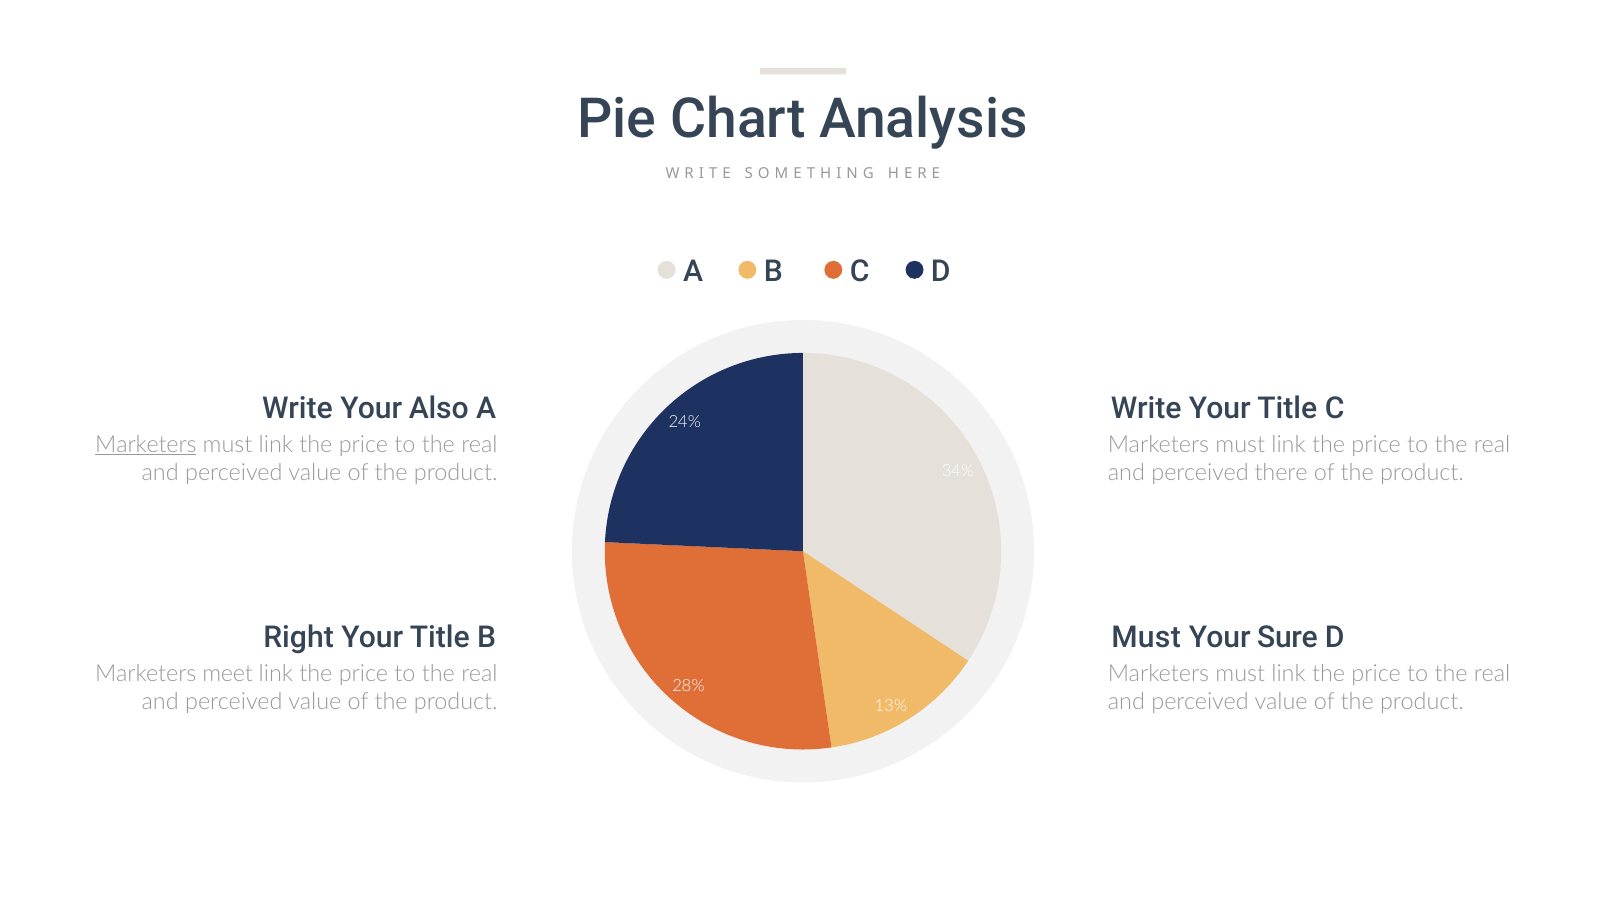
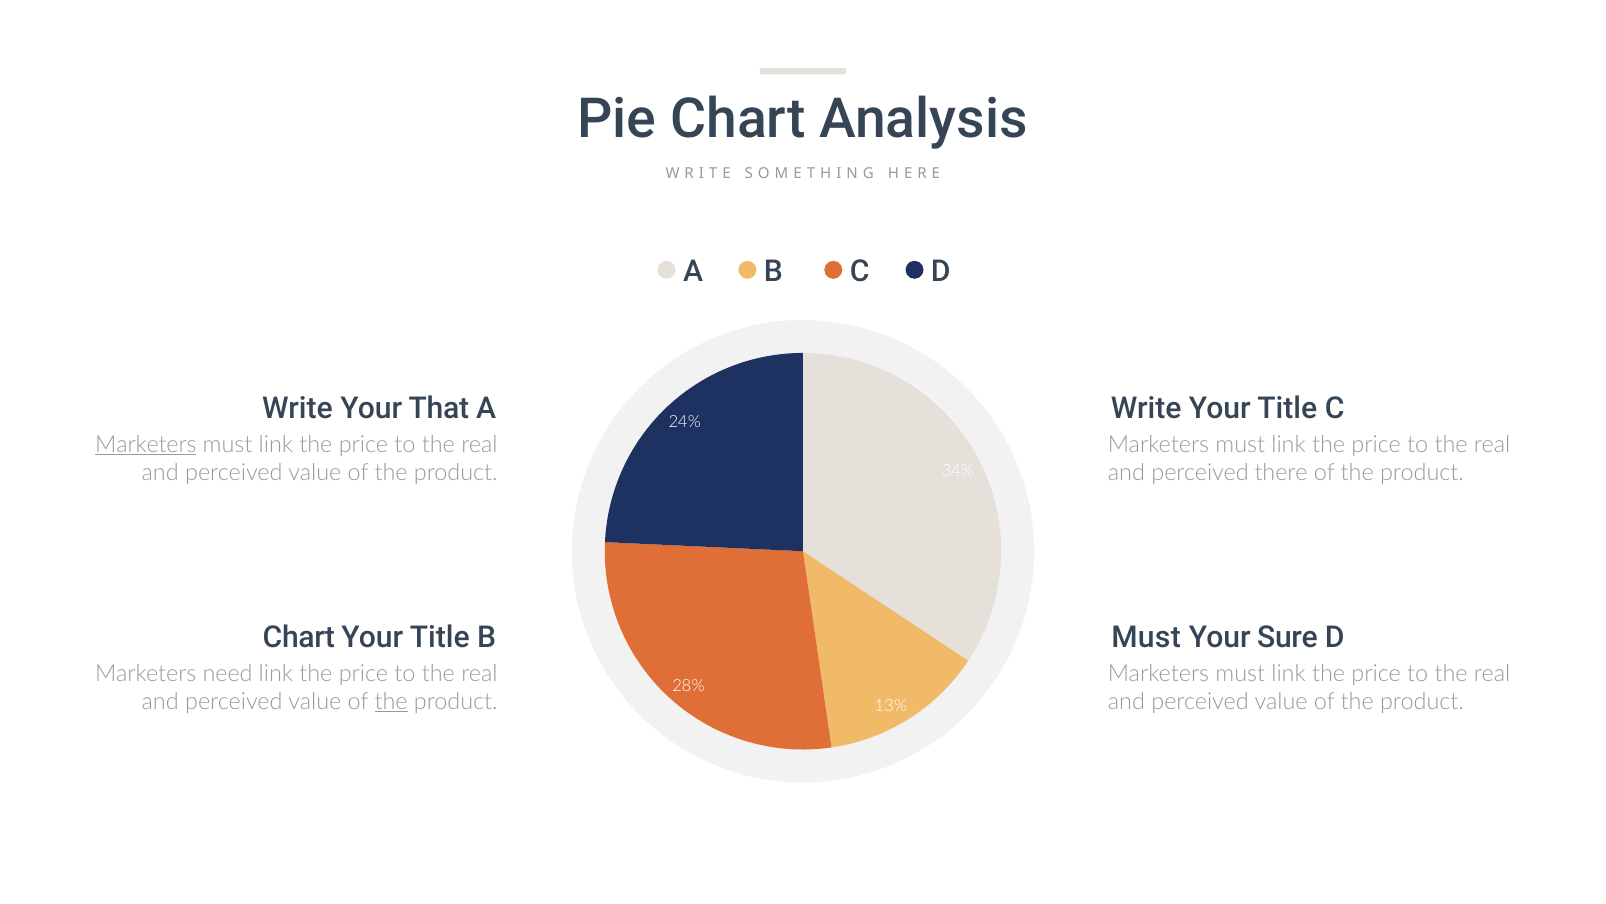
Also: Also -> That
Right at (299, 637): Right -> Chart
meet: meet -> need
the at (391, 701) underline: none -> present
